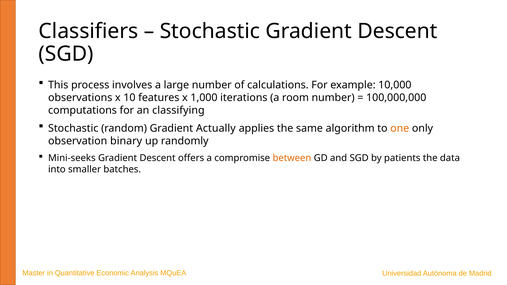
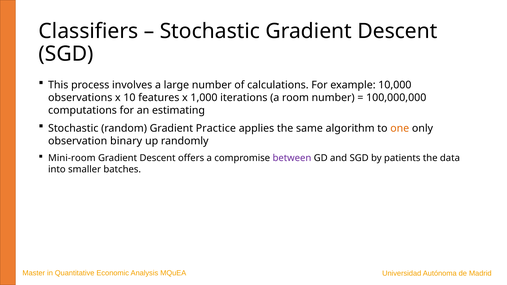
classifying: classifying -> estimating
Actually: Actually -> Practice
Mini-seeks: Mini-seeks -> Mini-room
between colour: orange -> purple
